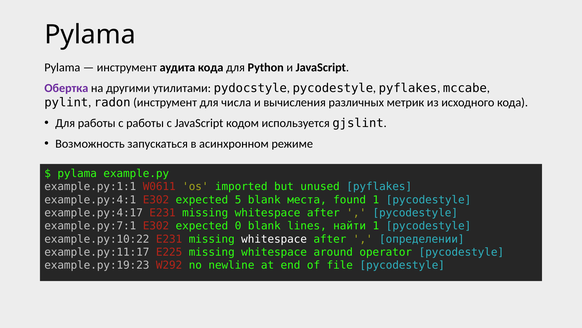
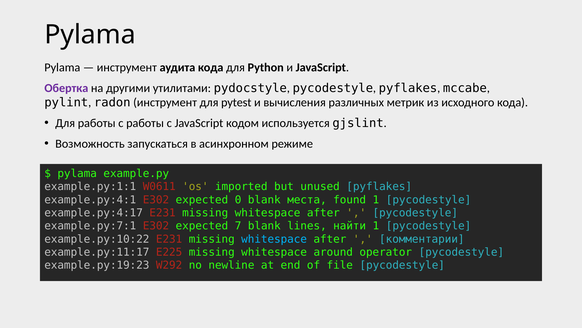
числа: числа -> pytest
5: 5 -> 0
0: 0 -> 7
whitespace at (274, 239) colour: white -> light blue
определении: определении -> комментарии
